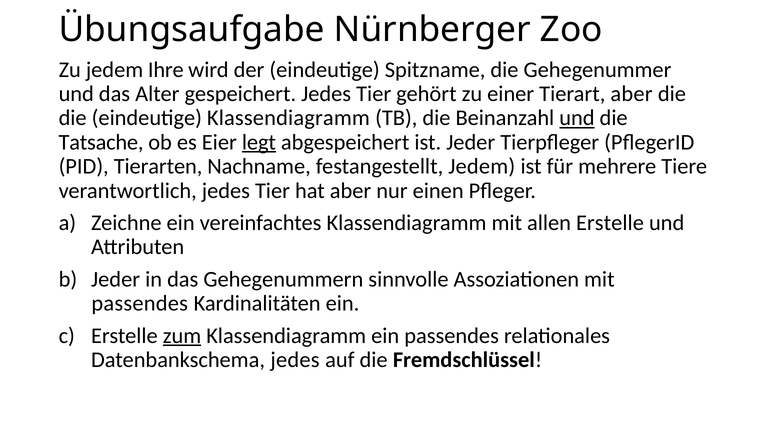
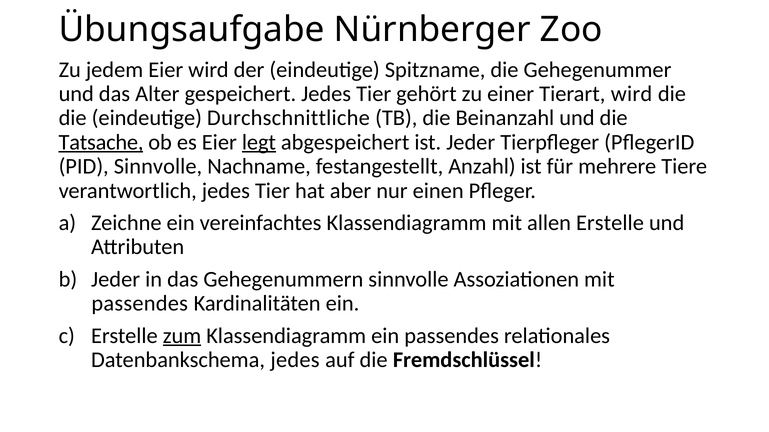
jedem Ihre: Ihre -> Eier
Tierart aber: aber -> wird
eindeutige Klassendiagramm: Klassendiagramm -> Durchschnittliche
und at (577, 118) underline: present -> none
Tatsache underline: none -> present
PID Tierarten: Tierarten -> Sinnvolle
festangestellt Jedem: Jedem -> Anzahl
